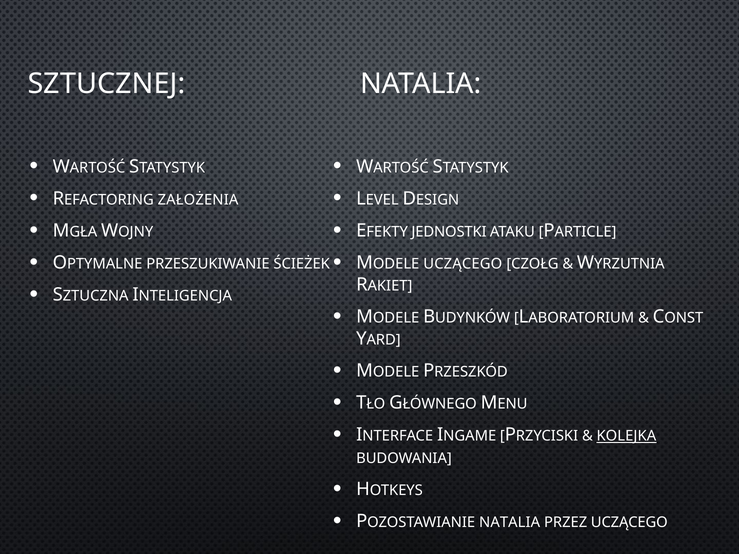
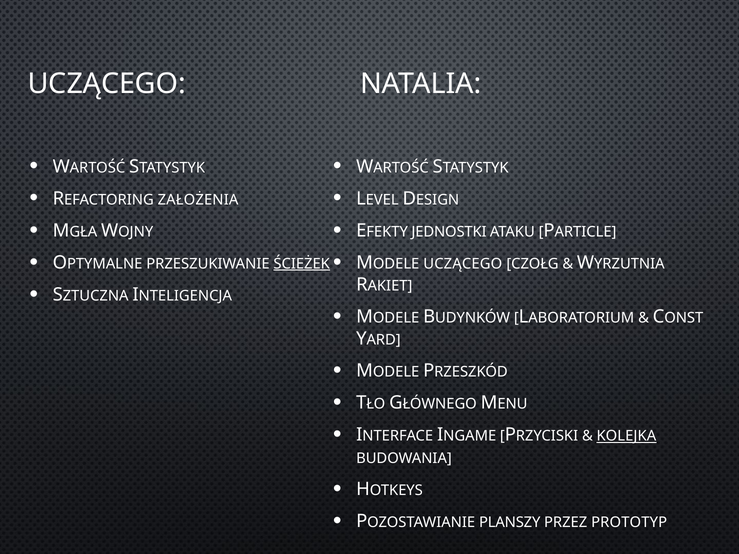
SZTUCZNEJ at (107, 84): SZTUCZNEJ -> UCZĄCEGO
ŚCIEŻEK underline: none -> present
NATALIA at (510, 523): NATALIA -> PLANSZY
PRZEZ UCZĄCEGO: UCZĄCEGO -> PROTOTYP
